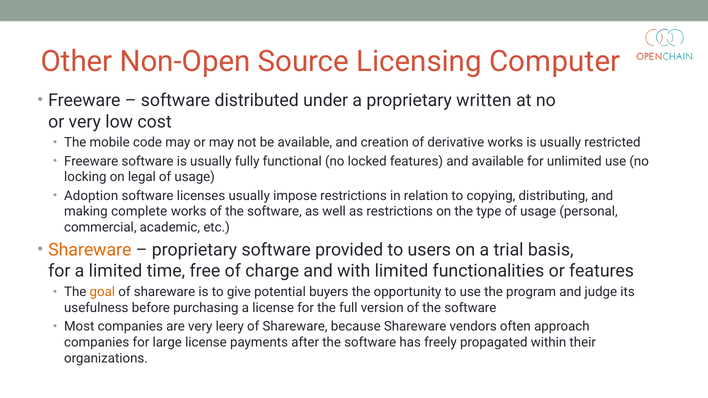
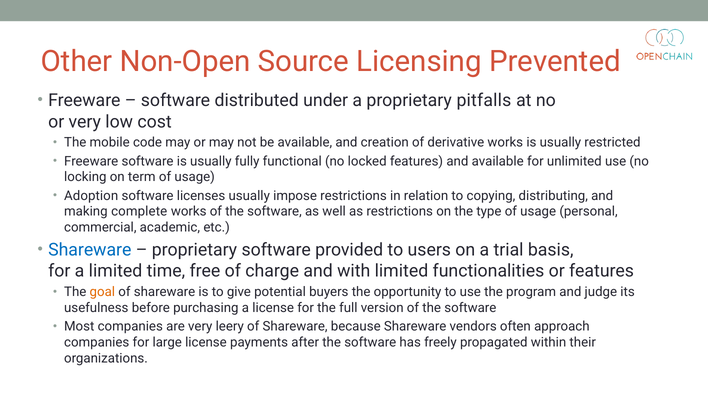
Computer: Computer -> Prevented
written: written -> pitfalls
legal: legal -> term
Shareware at (90, 250) colour: orange -> blue
